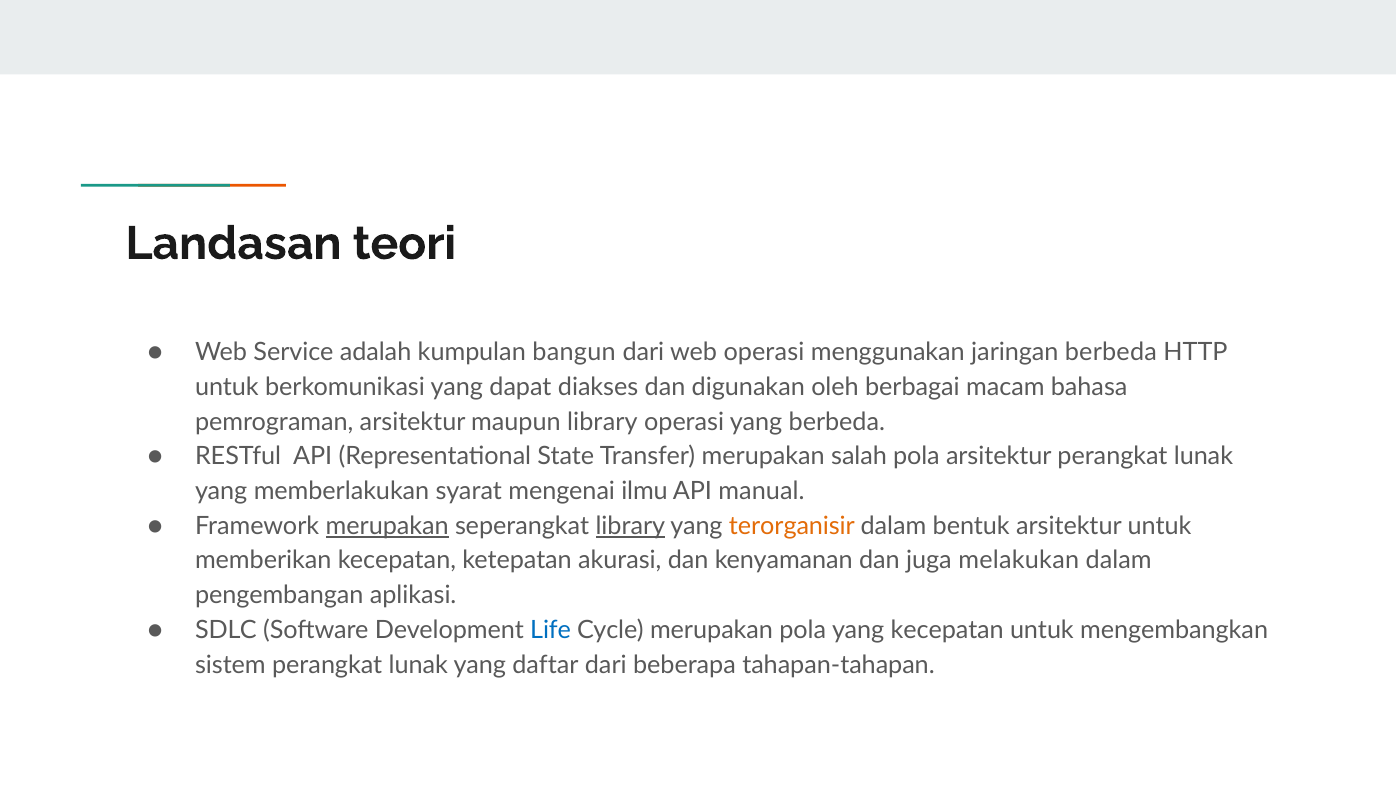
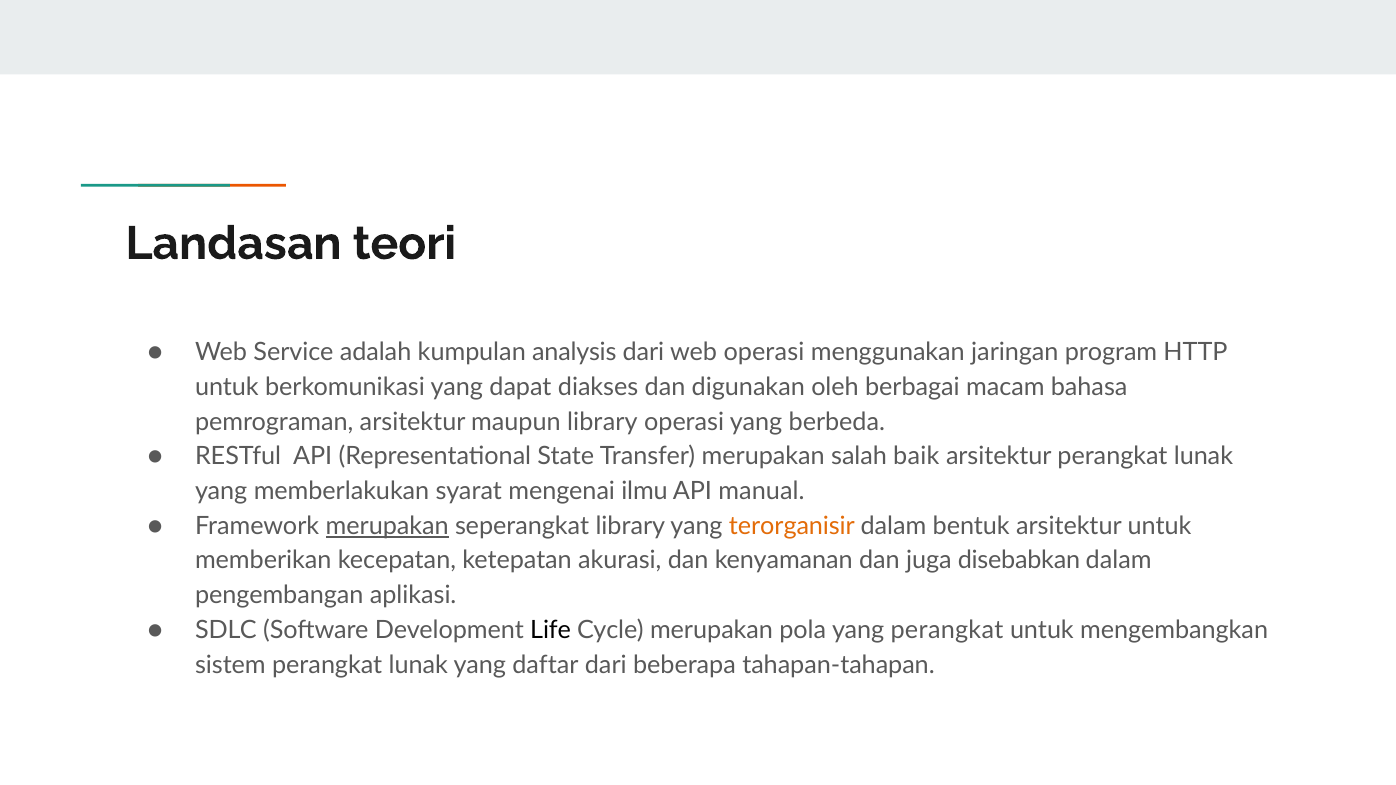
bangun: bangun -> analysis
jaringan berbeda: berbeda -> program
salah pola: pola -> baik
library at (630, 526) underline: present -> none
melakukan: melakukan -> disebabkan
Life colour: blue -> black
yang kecepatan: kecepatan -> perangkat
